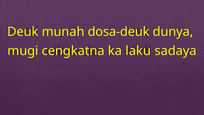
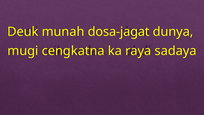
dosa-deuk: dosa-deuk -> dosa-jagat
laku: laku -> raya
